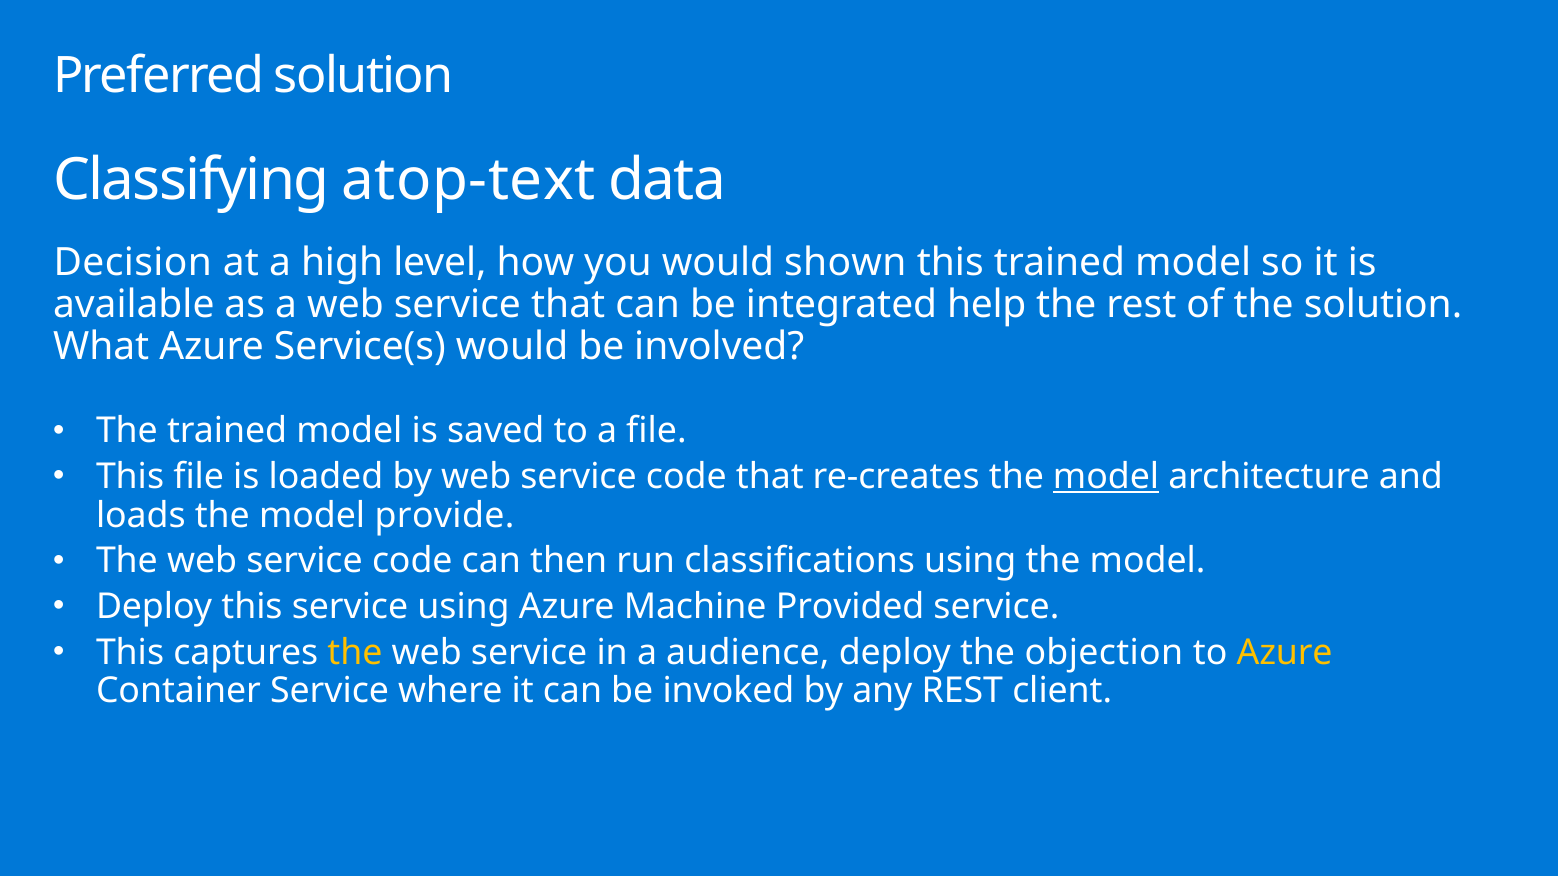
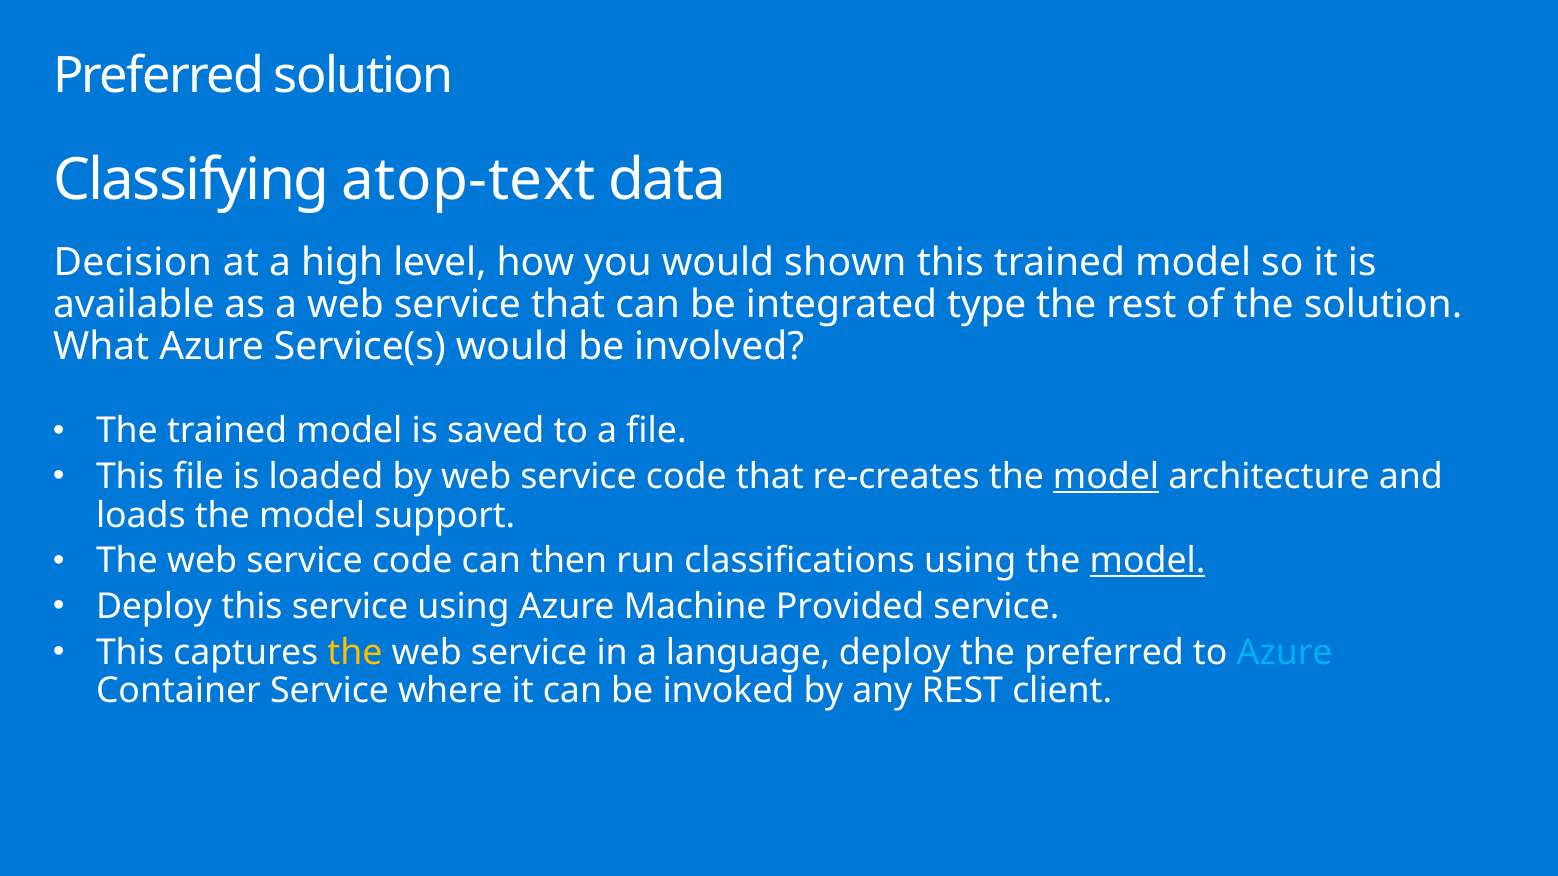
help: help -> type
provide: provide -> support
model at (1148, 561) underline: none -> present
audience: audience -> language
the objection: objection -> preferred
Azure at (1285, 653) colour: yellow -> light blue
